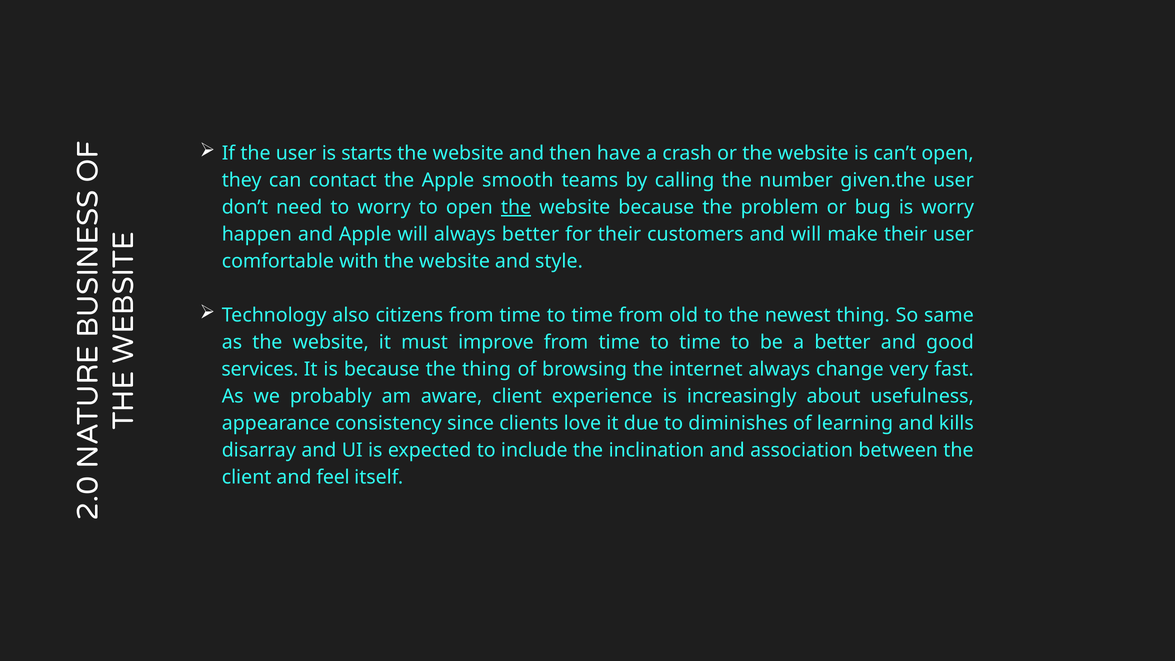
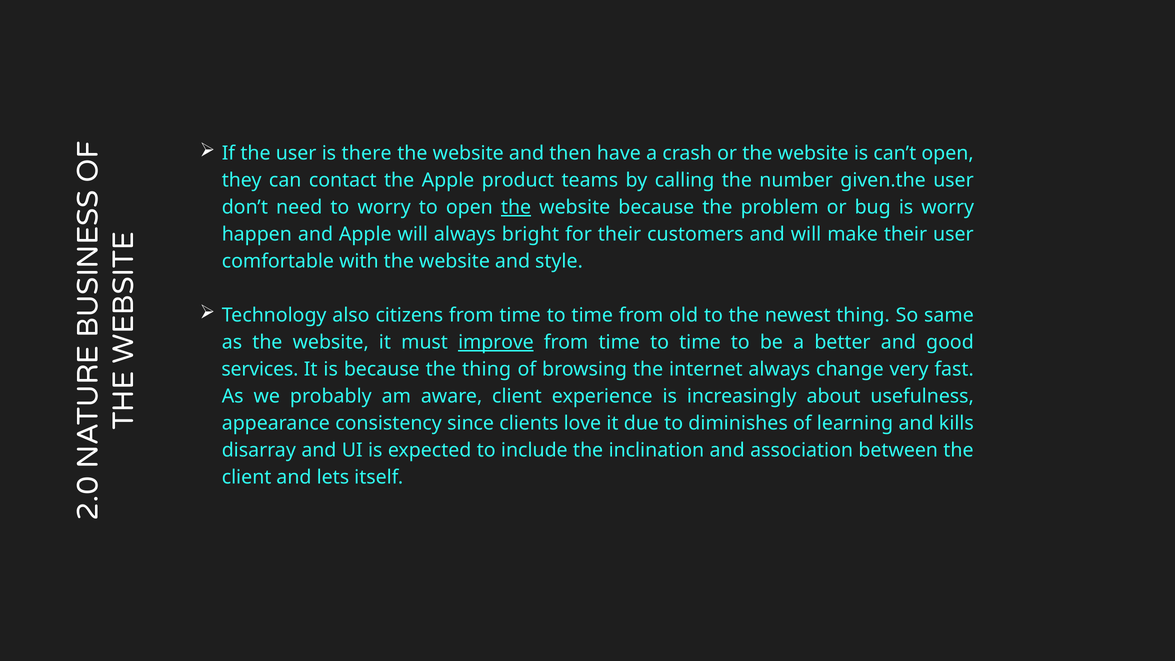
starts: starts -> there
smooth: smooth -> product
always better: better -> bright
improve underline: none -> present
feel: feel -> lets
